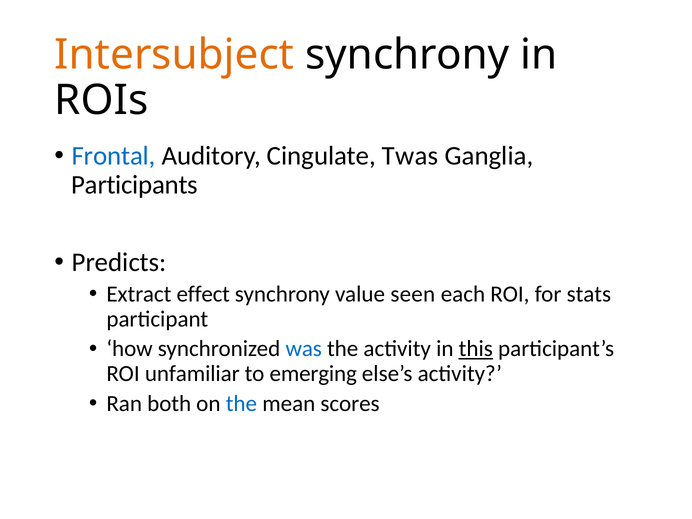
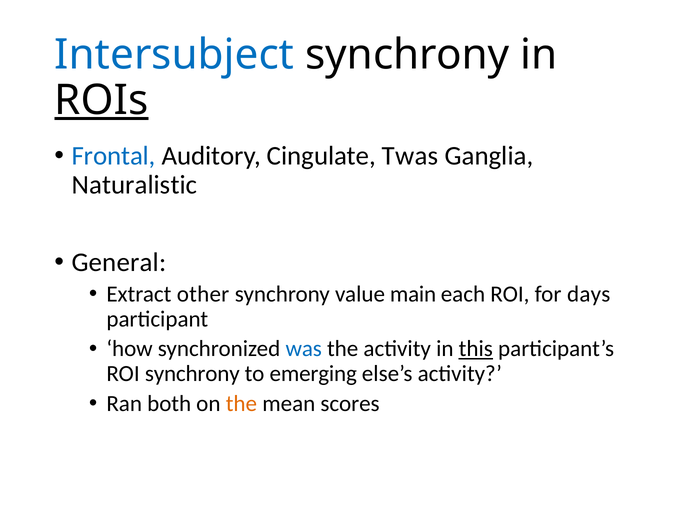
Intersubject colour: orange -> blue
ROIs underline: none -> present
Participants: Participants -> Naturalistic
Predicts: Predicts -> General
effect: effect -> other
seen: seen -> main
stats: stats -> days
ROI unfamiliar: unfamiliar -> synchrony
the at (241, 403) colour: blue -> orange
